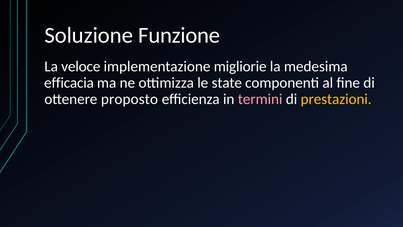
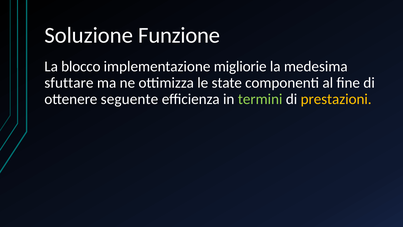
veloce: veloce -> blocco
efficacia: efficacia -> sfuttare
proposto: proposto -> seguente
termini colour: pink -> light green
